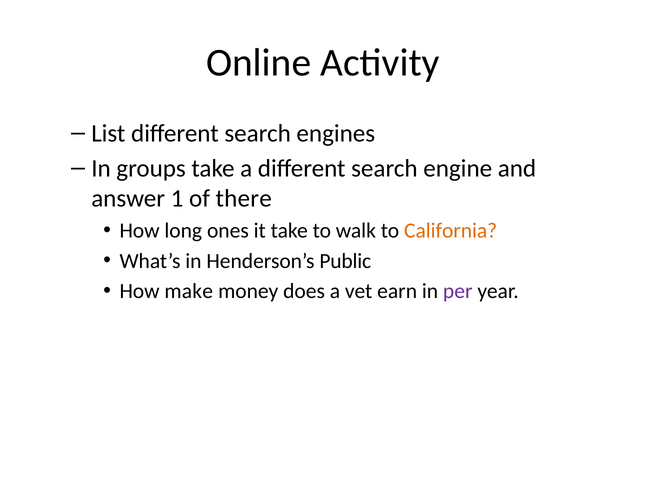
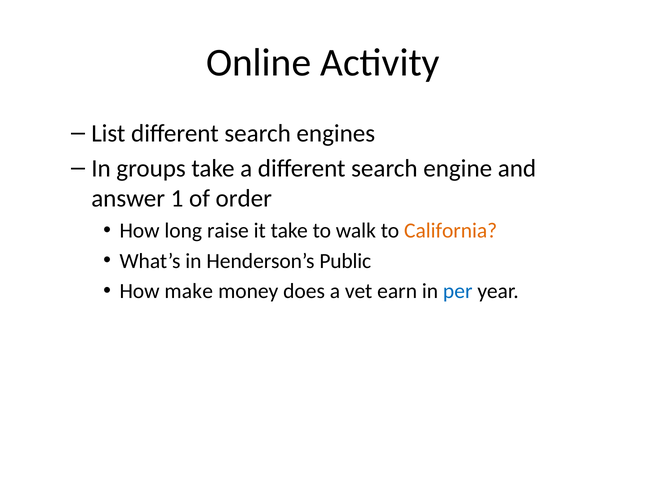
there: there -> order
ones: ones -> raise
per colour: purple -> blue
